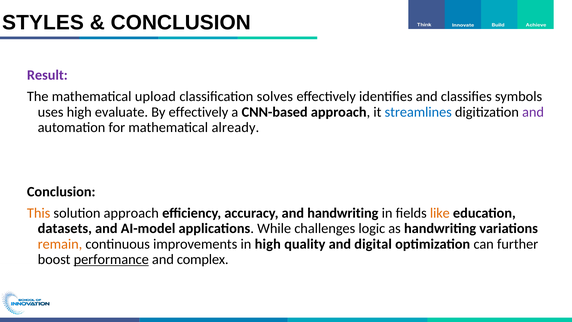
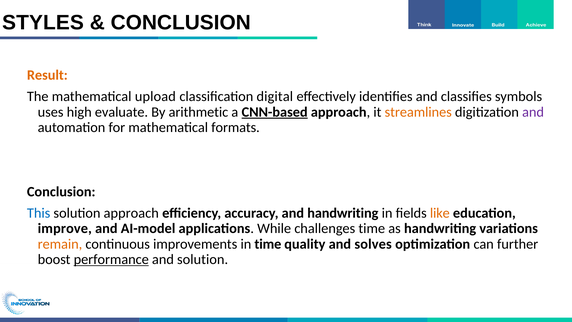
Result colour: purple -> orange
solves: solves -> digital
By effectively: effectively -> arithmetic
CNN-based underline: none -> present
streamlines colour: blue -> orange
already: already -> formats
This colour: orange -> blue
datasets: datasets -> improve
challenges logic: logic -> time
in high: high -> time
digital: digital -> solves
and complex: complex -> solution
